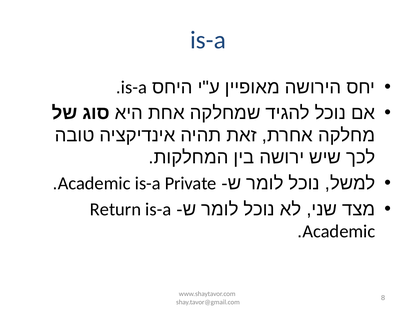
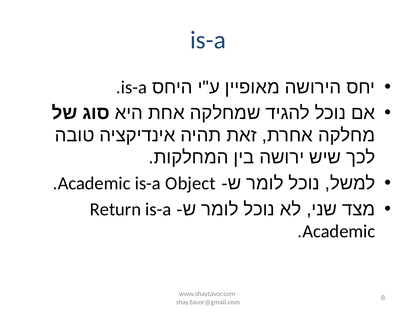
Private: Private -> Object
